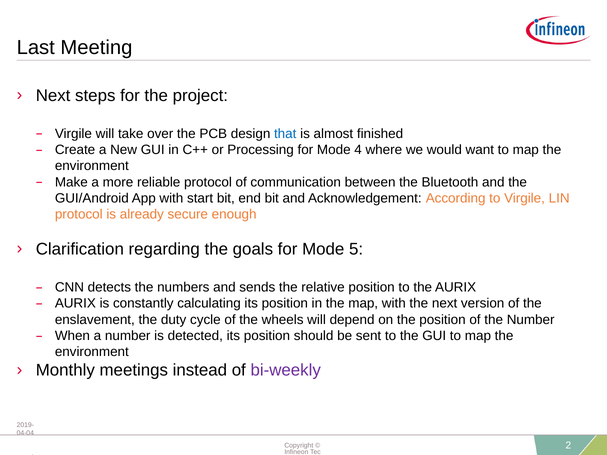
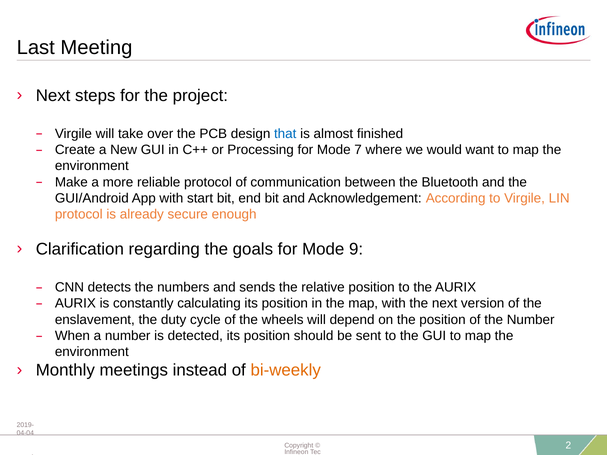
4: 4 -> 7
5: 5 -> 9
bi-weekly colour: purple -> orange
